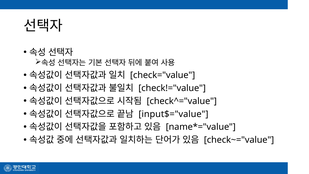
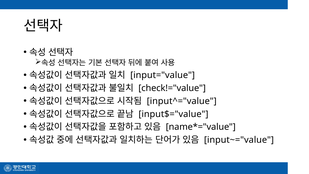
check="value: check="value -> input="value
check^="value: check^="value -> input^="value
check~="value: check~="value -> input~="value
